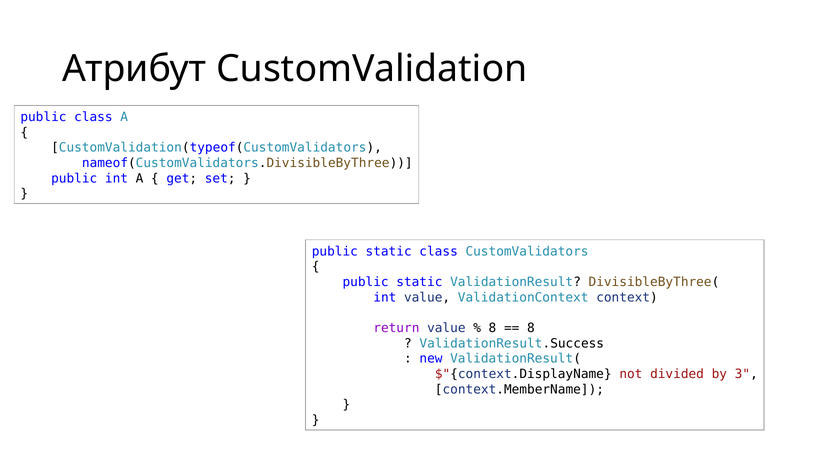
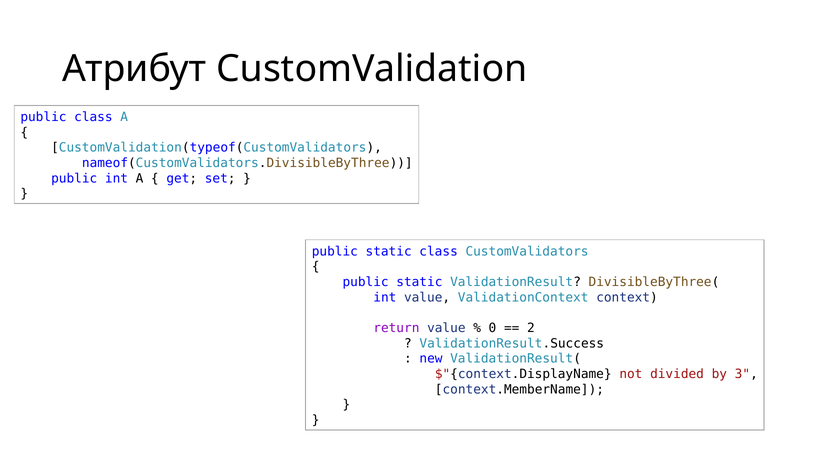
8 at (492, 328): 8 -> 0
8 at (531, 328): 8 -> 2
